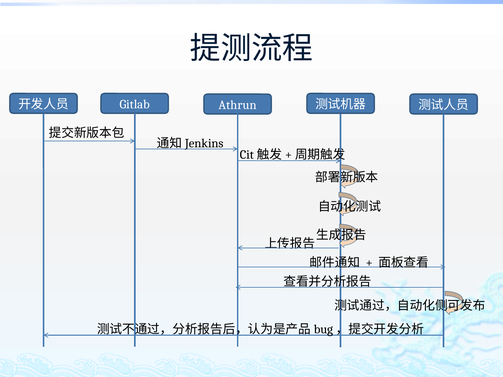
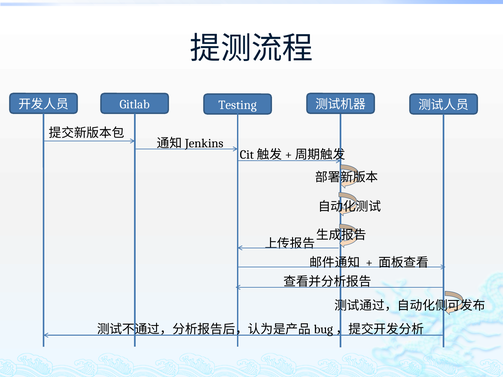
Athrun: Athrun -> Testing
